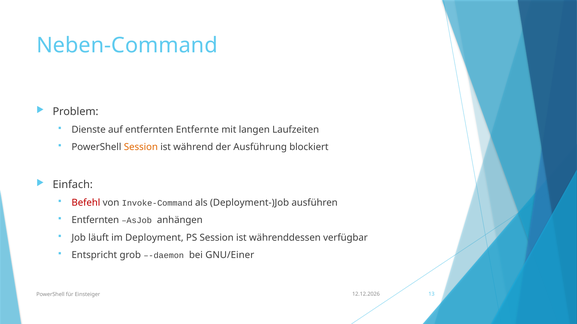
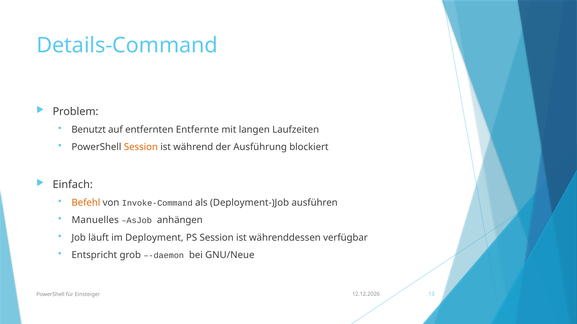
Neben-Command: Neben-Command -> Details-Command
Dienste: Dienste -> Benutzt
Befehl colour: red -> orange
Entfernten at (95, 220): Entfernten -> Manuelles
GNU/Einer: GNU/Einer -> GNU/Neue
